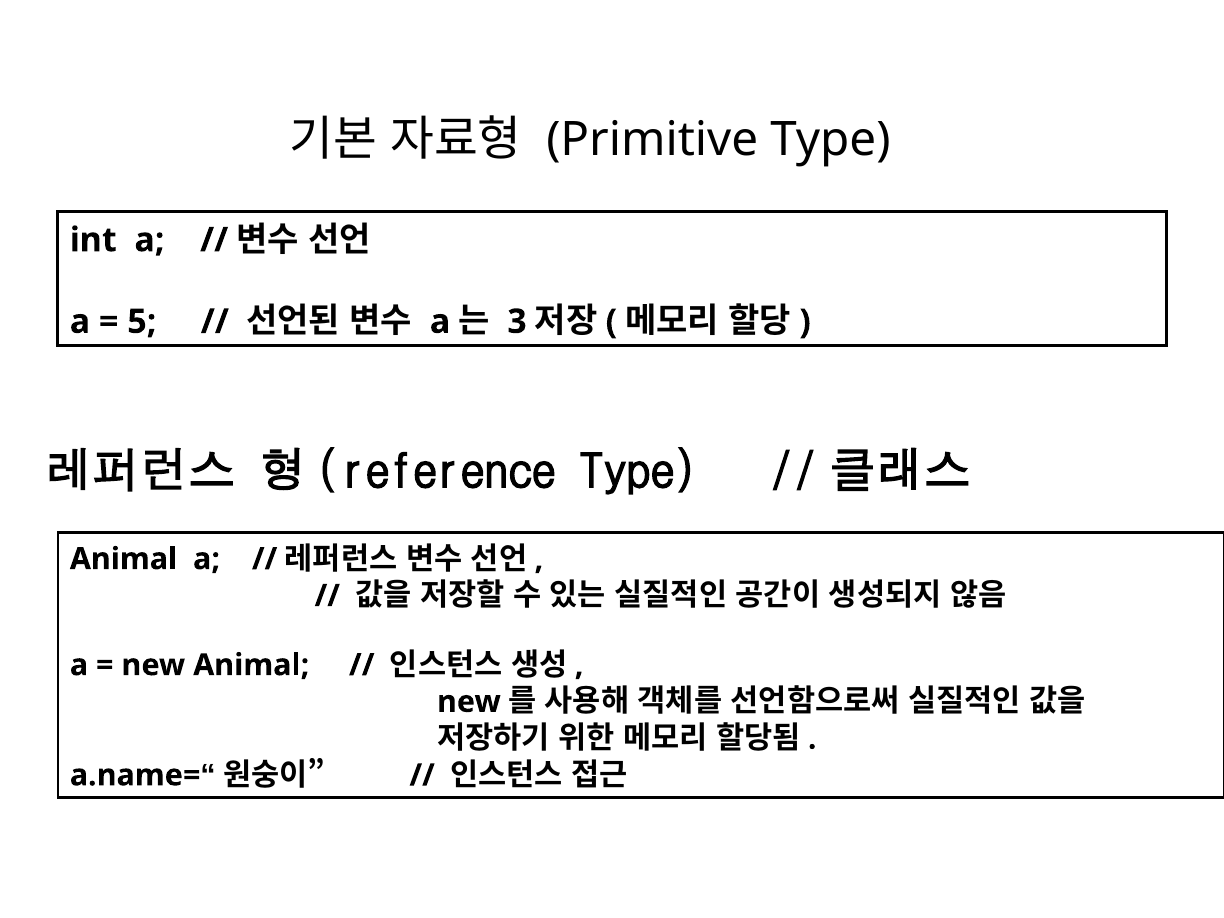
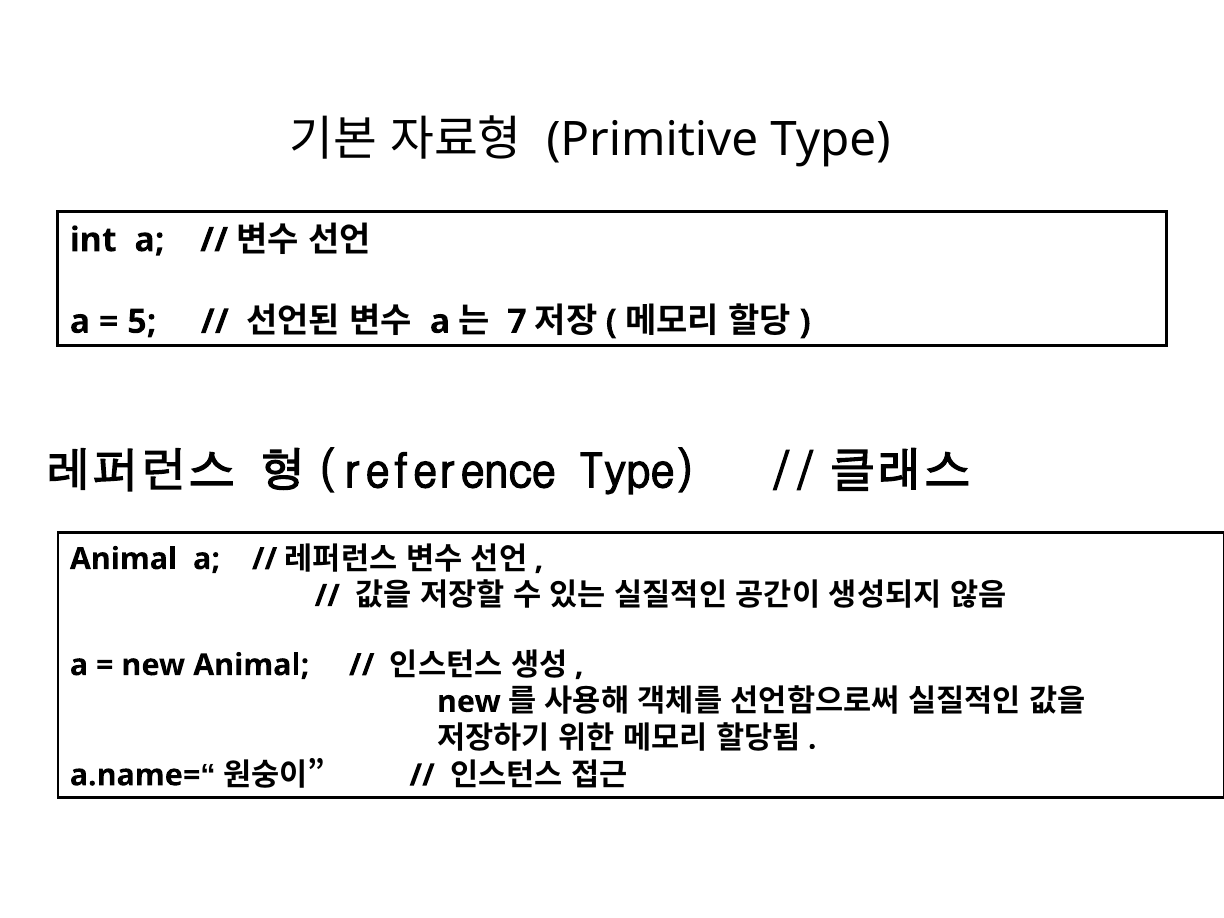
3: 3 -> 7
